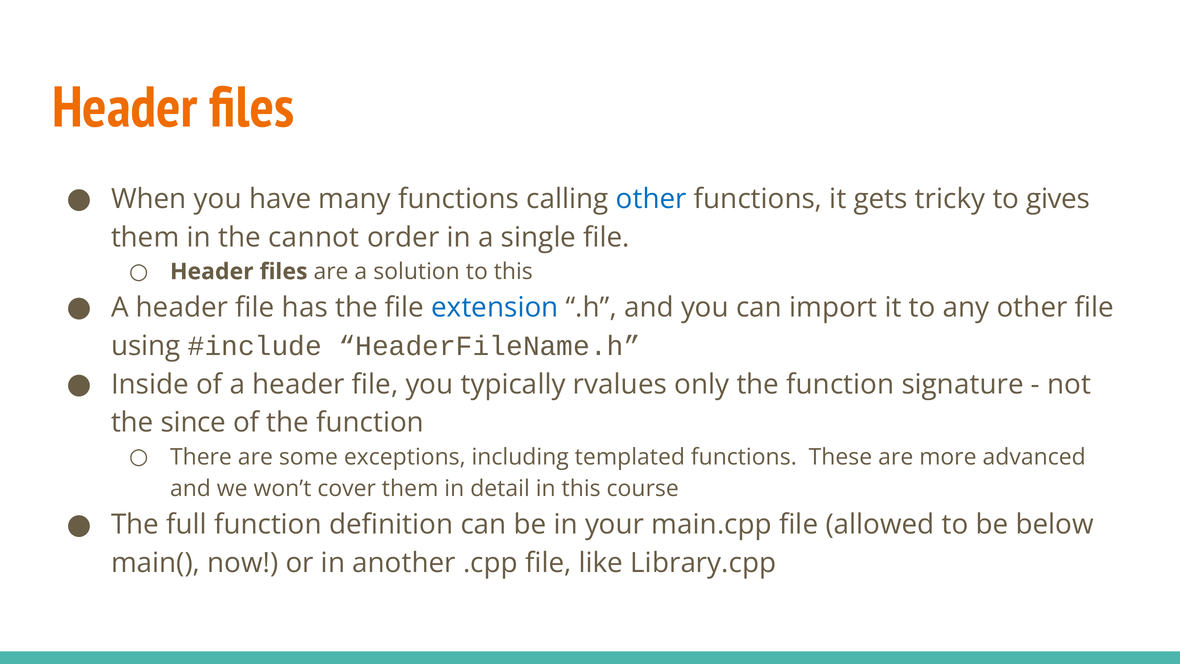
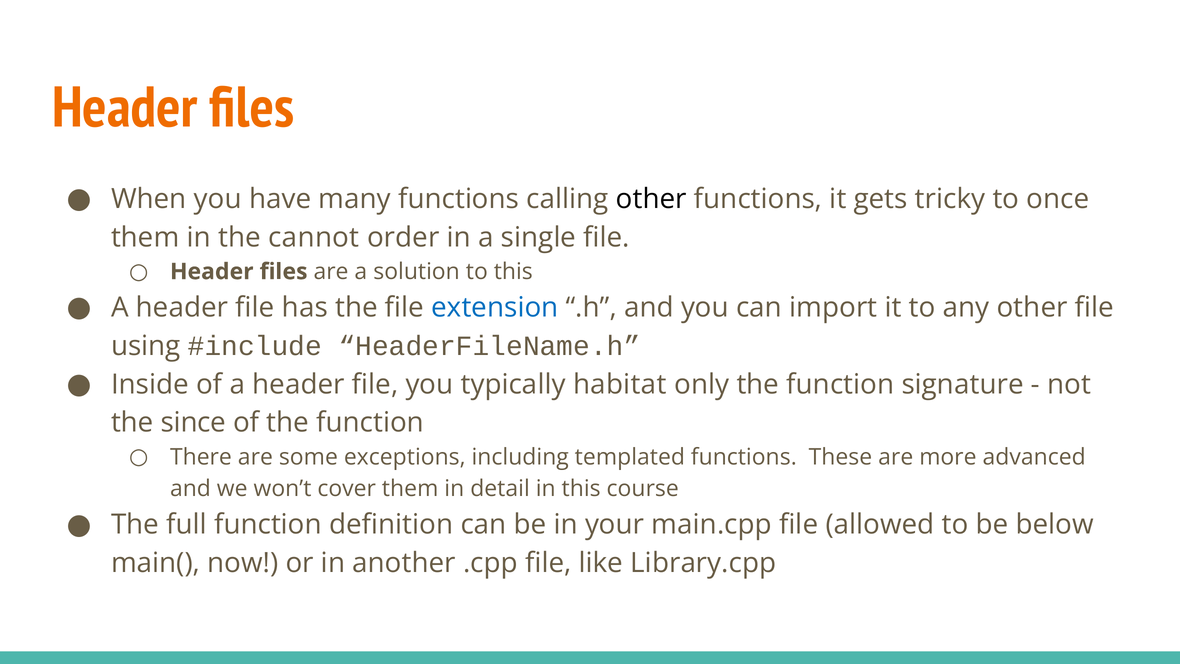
other at (651, 199) colour: blue -> black
gives: gives -> once
rvalues: rvalues -> habitat
